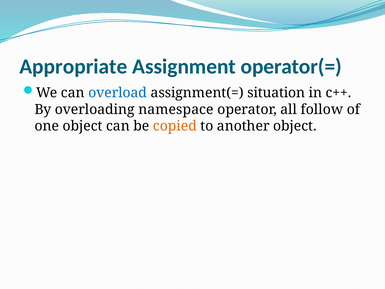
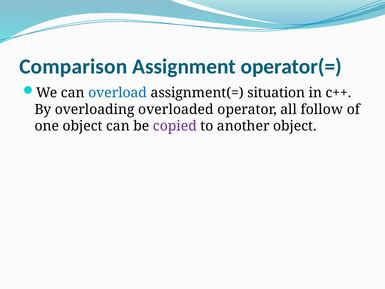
Appropriate: Appropriate -> Comparison
namespace: namespace -> overloaded
copied colour: orange -> purple
